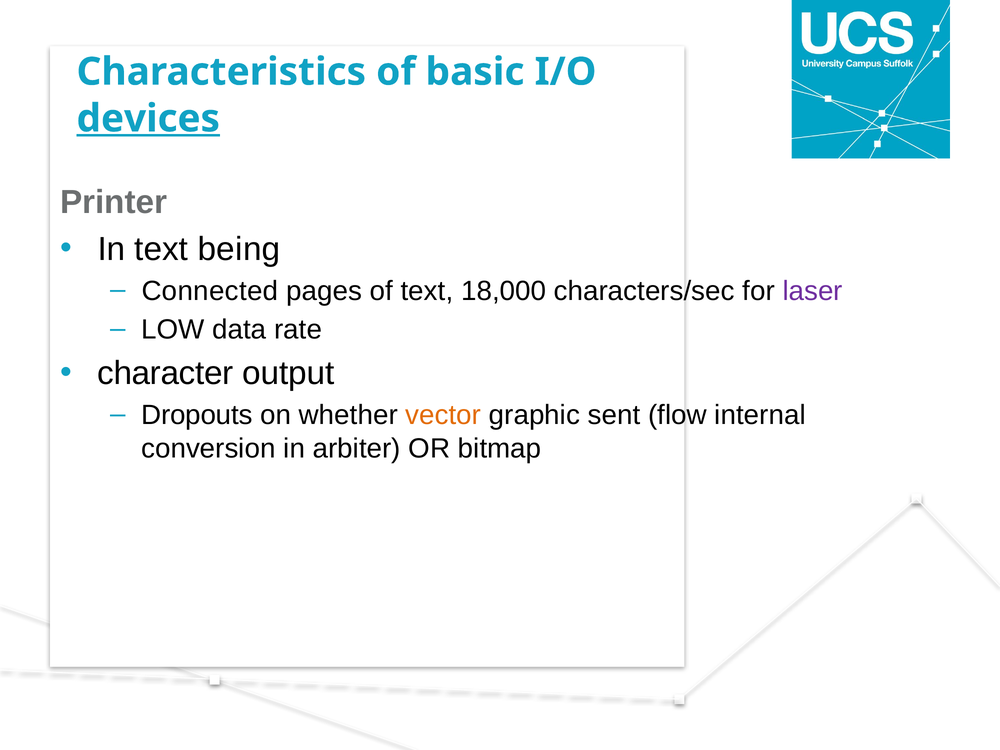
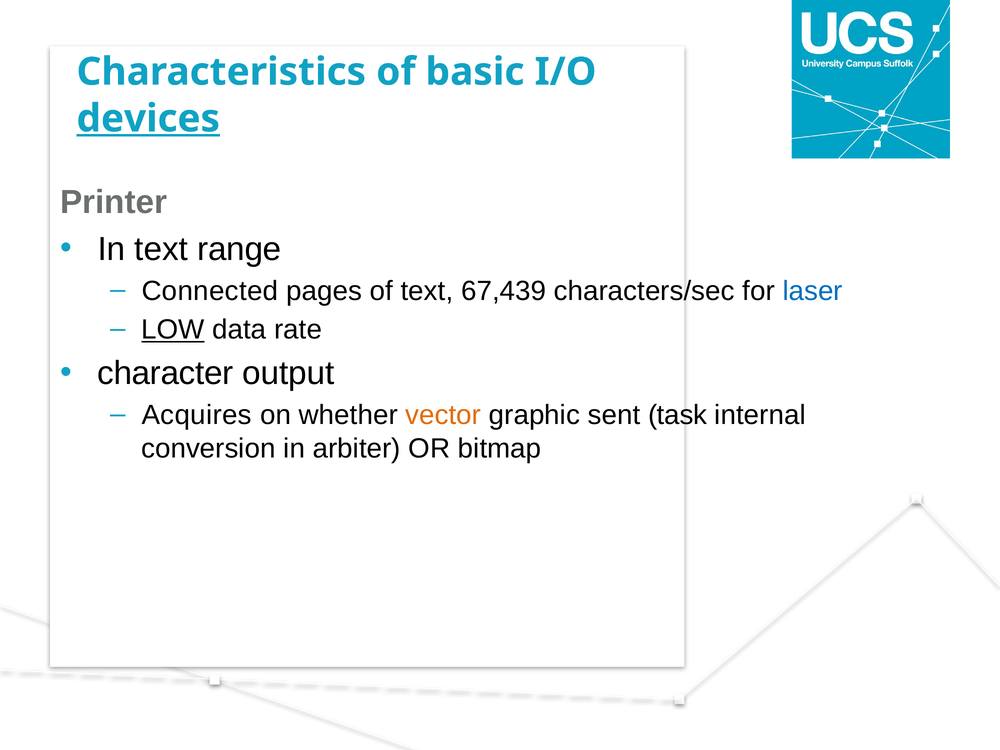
being: being -> range
18,000: 18,000 -> 67,439
laser colour: purple -> blue
LOW underline: none -> present
Dropouts: Dropouts -> Acquires
flow: flow -> task
